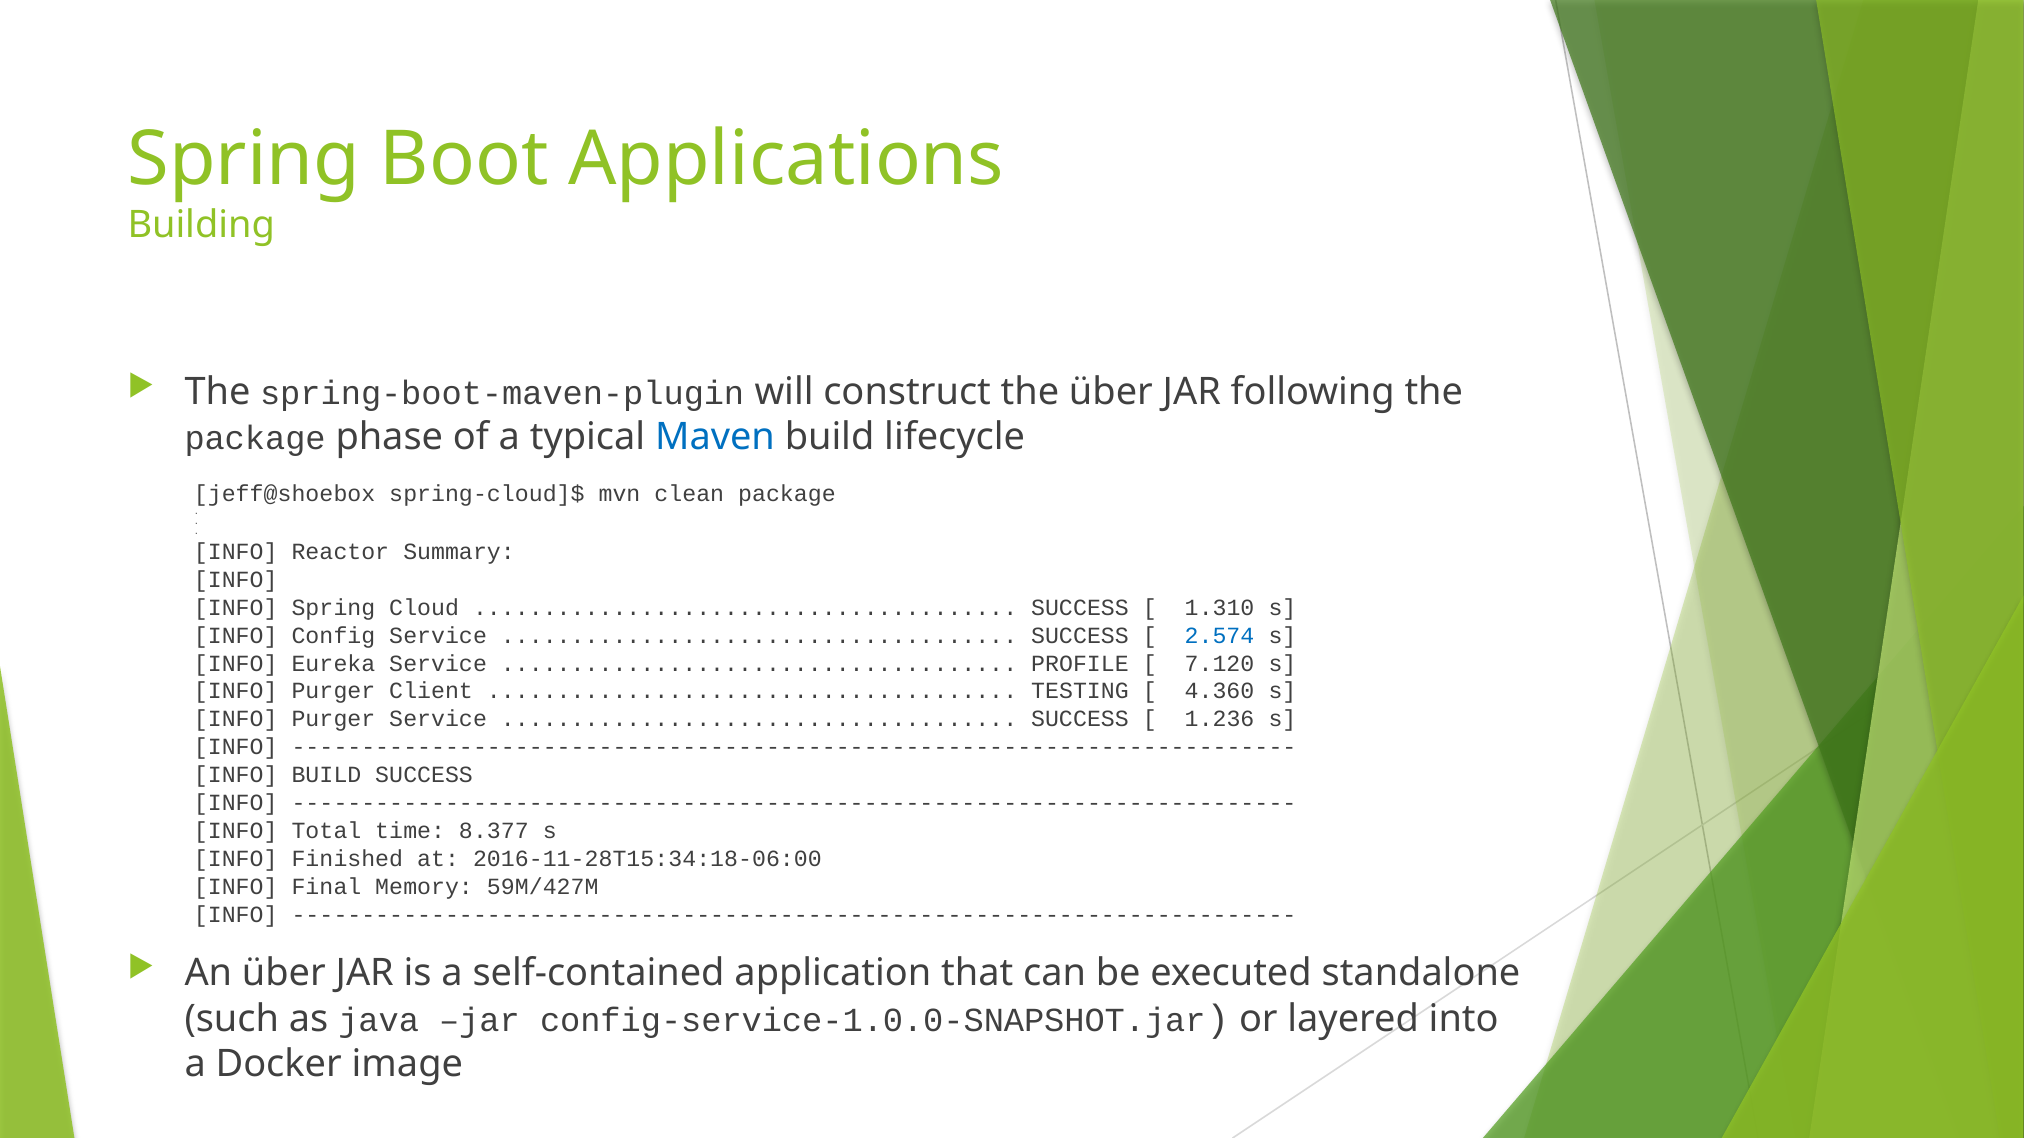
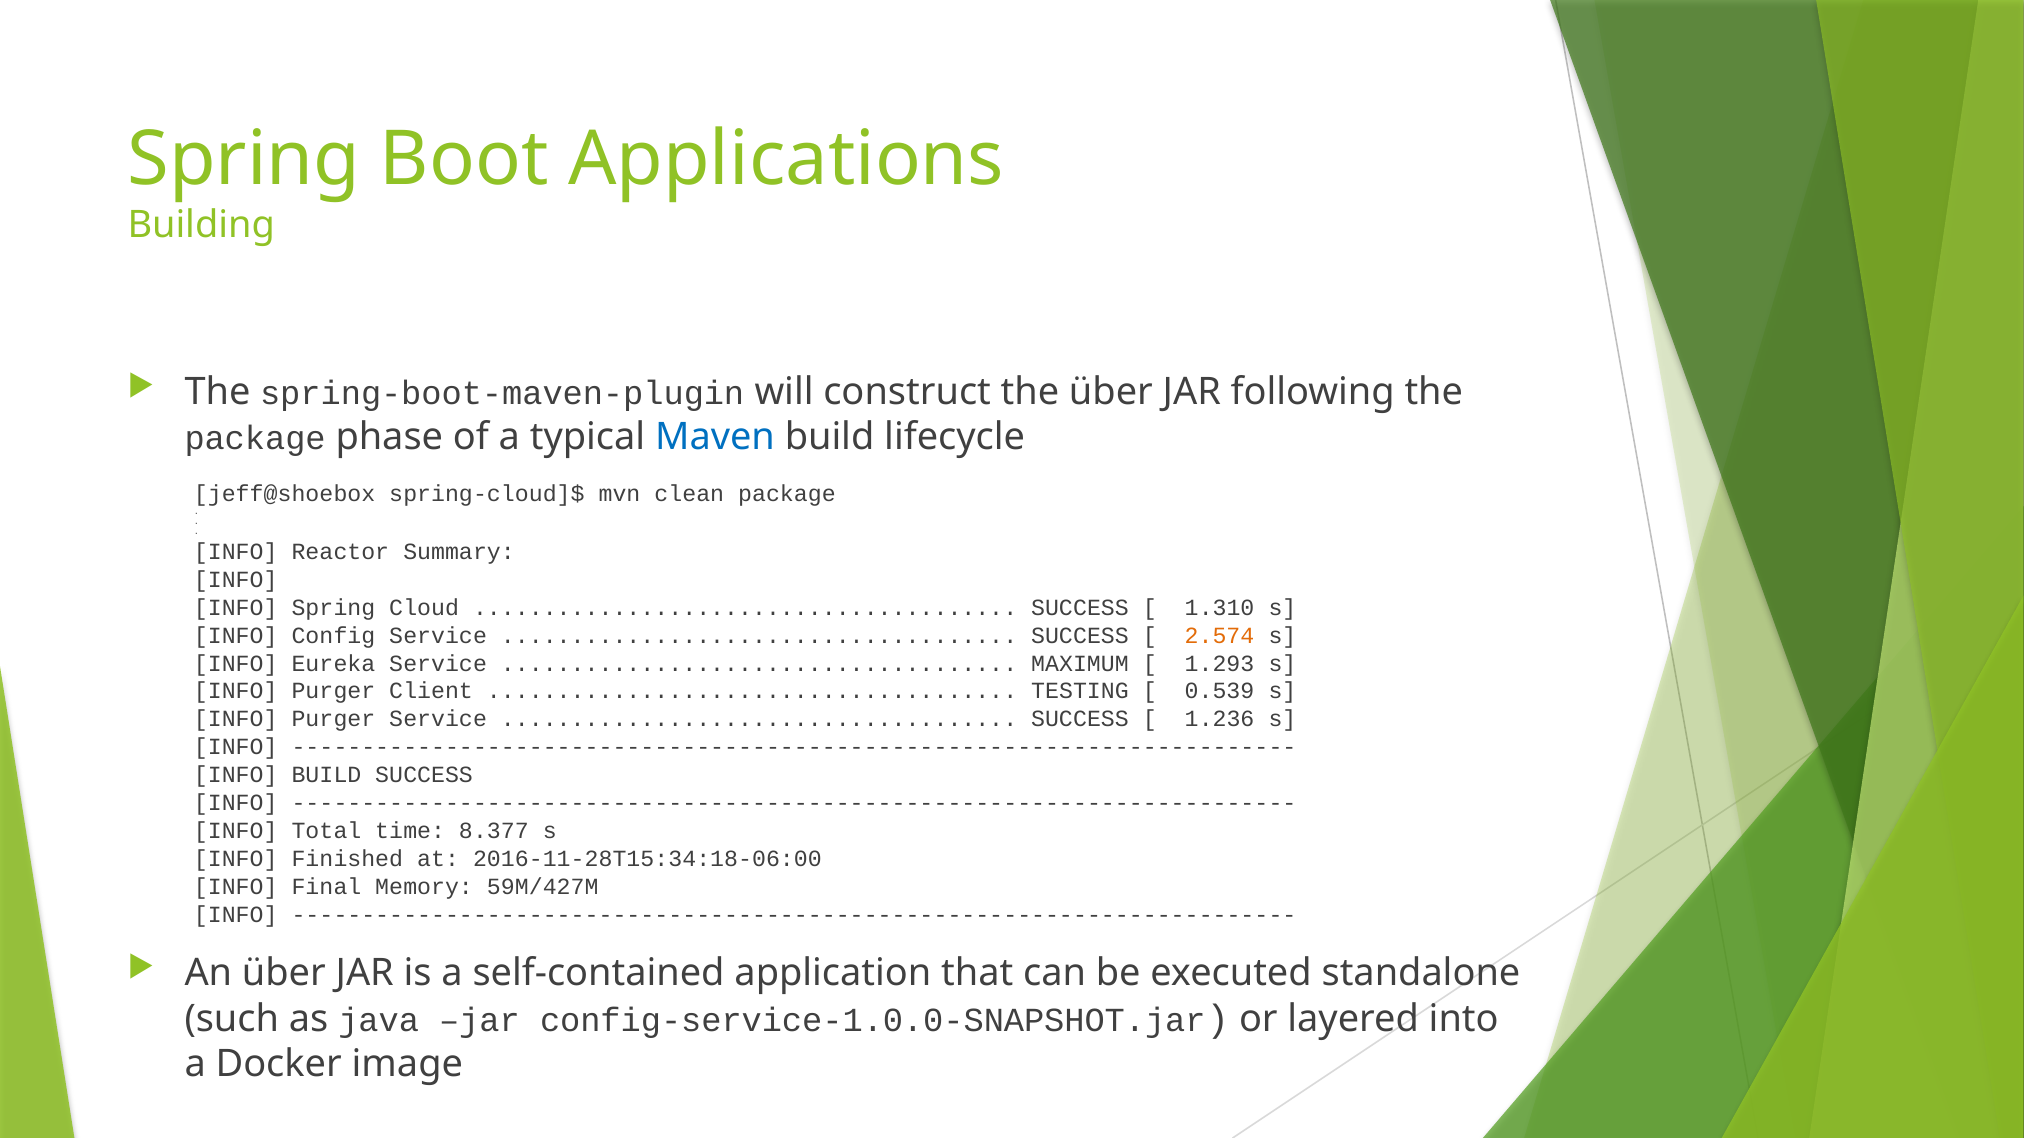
2.574 colour: blue -> orange
PROFILE: PROFILE -> MAXIMUM
7.120: 7.120 -> 1.293
4.360: 4.360 -> 0.539
